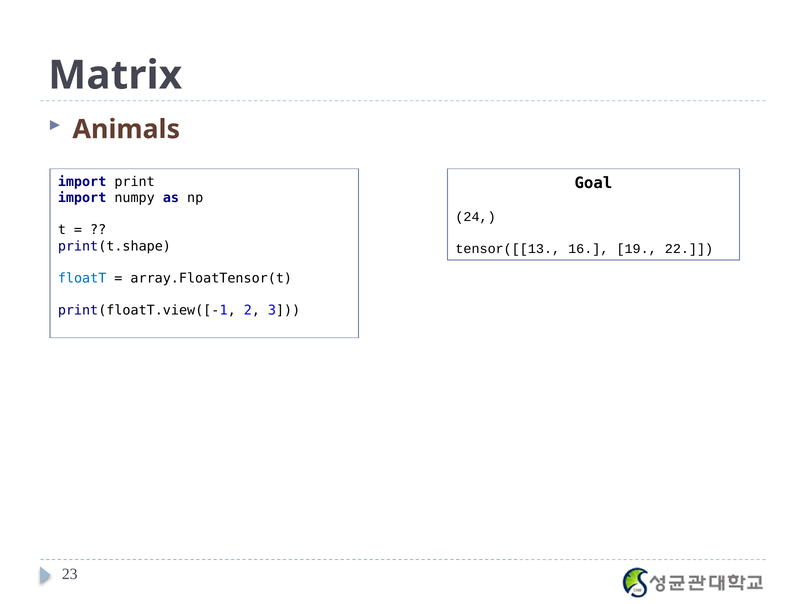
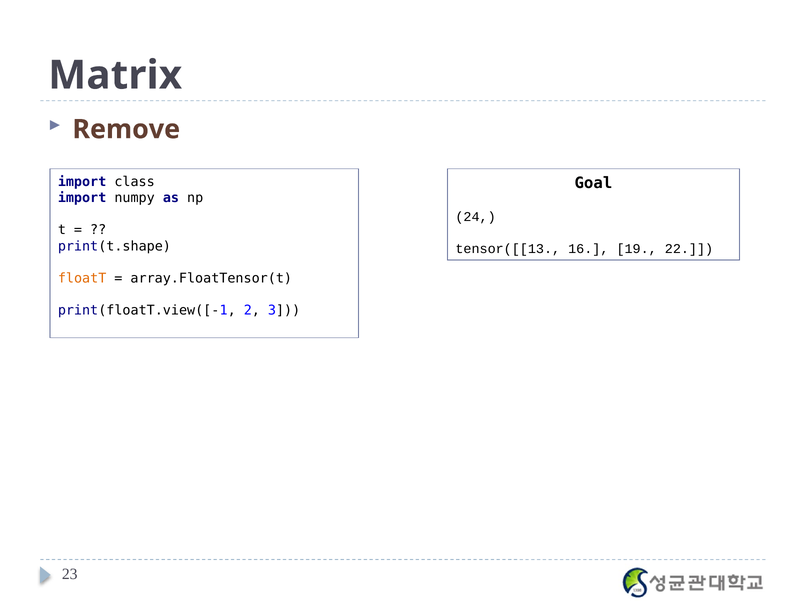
Animals: Animals -> Remove
print: print -> class
floatT colour: blue -> orange
